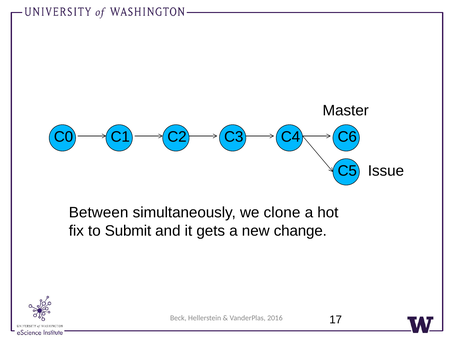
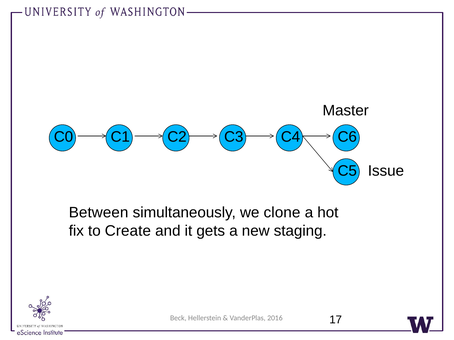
Submit: Submit -> Create
change: change -> staging
